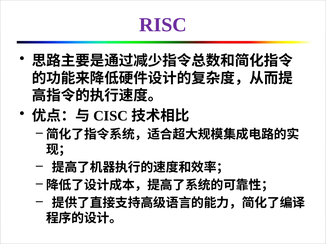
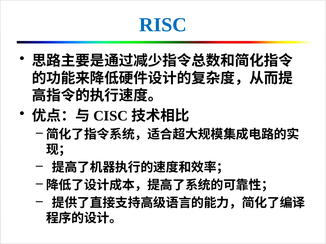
RISC colour: purple -> blue
